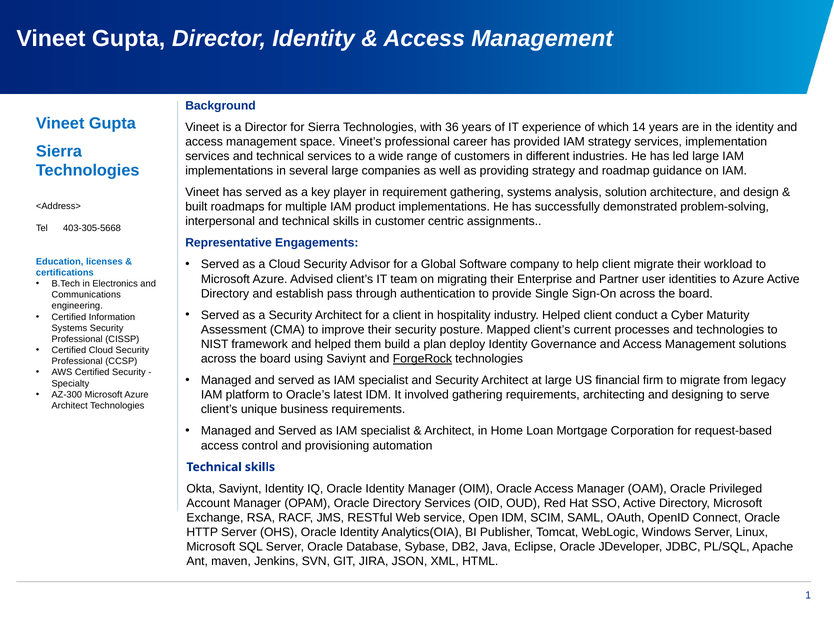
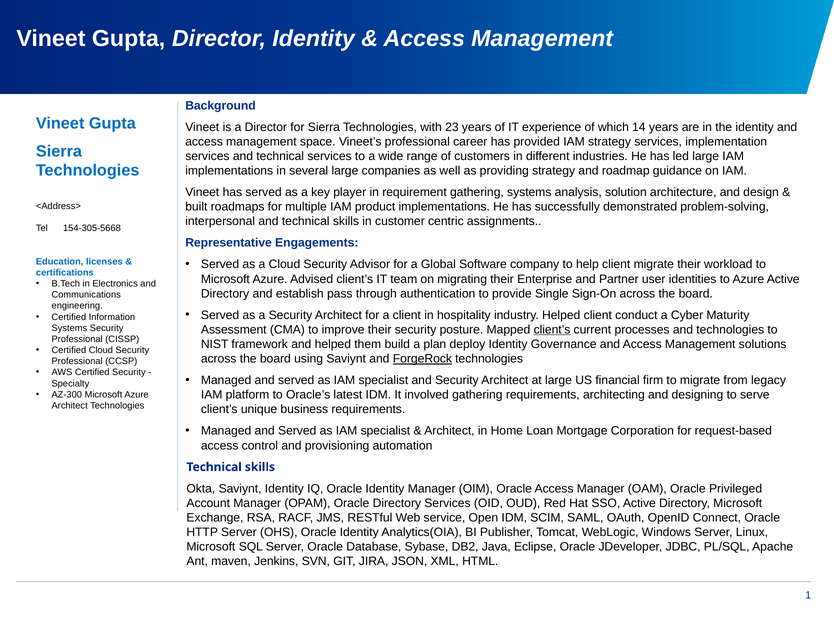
36: 36 -> 23
403-305-5668: 403-305-5668 -> 154-305-5668
client’s at (552, 330) underline: none -> present
